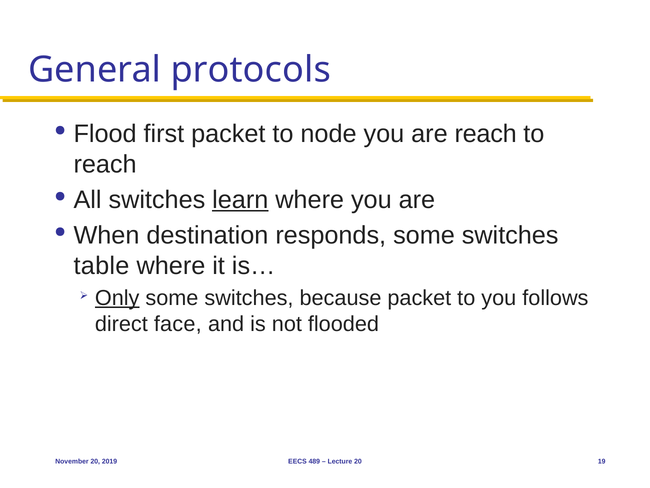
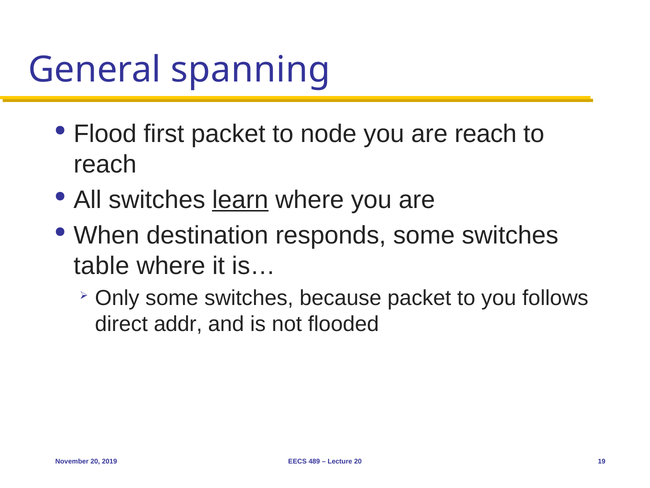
protocols: protocols -> spanning
Only underline: present -> none
face: face -> addr
